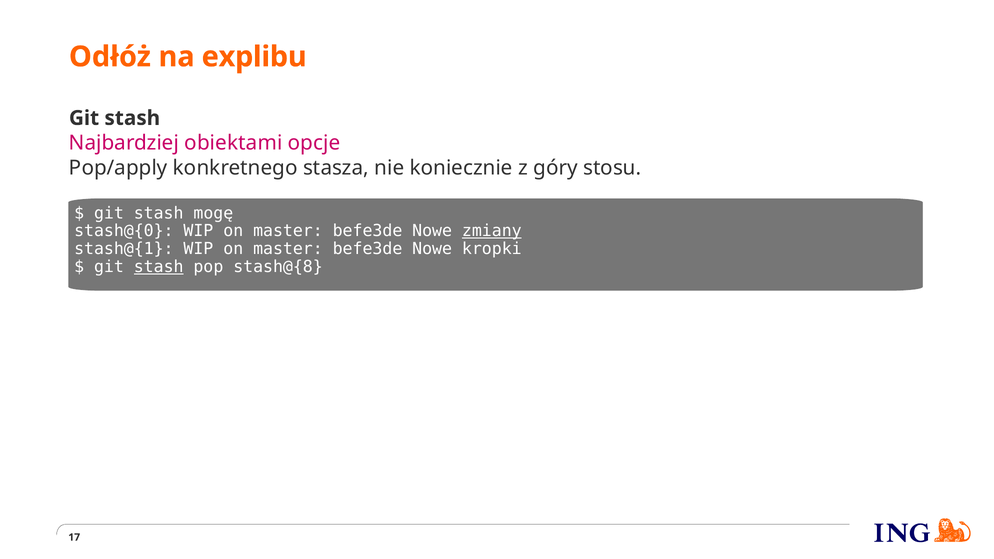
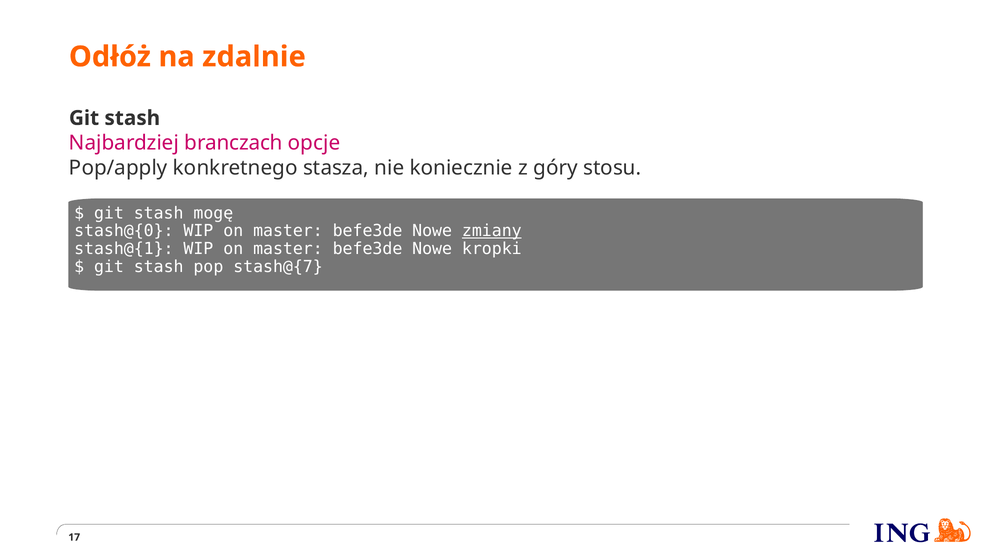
explibu: explibu -> zdalnie
obiektami: obiektami -> branczach
stash at (159, 267) underline: present -> none
stash@{8: stash@{8 -> stash@{7
